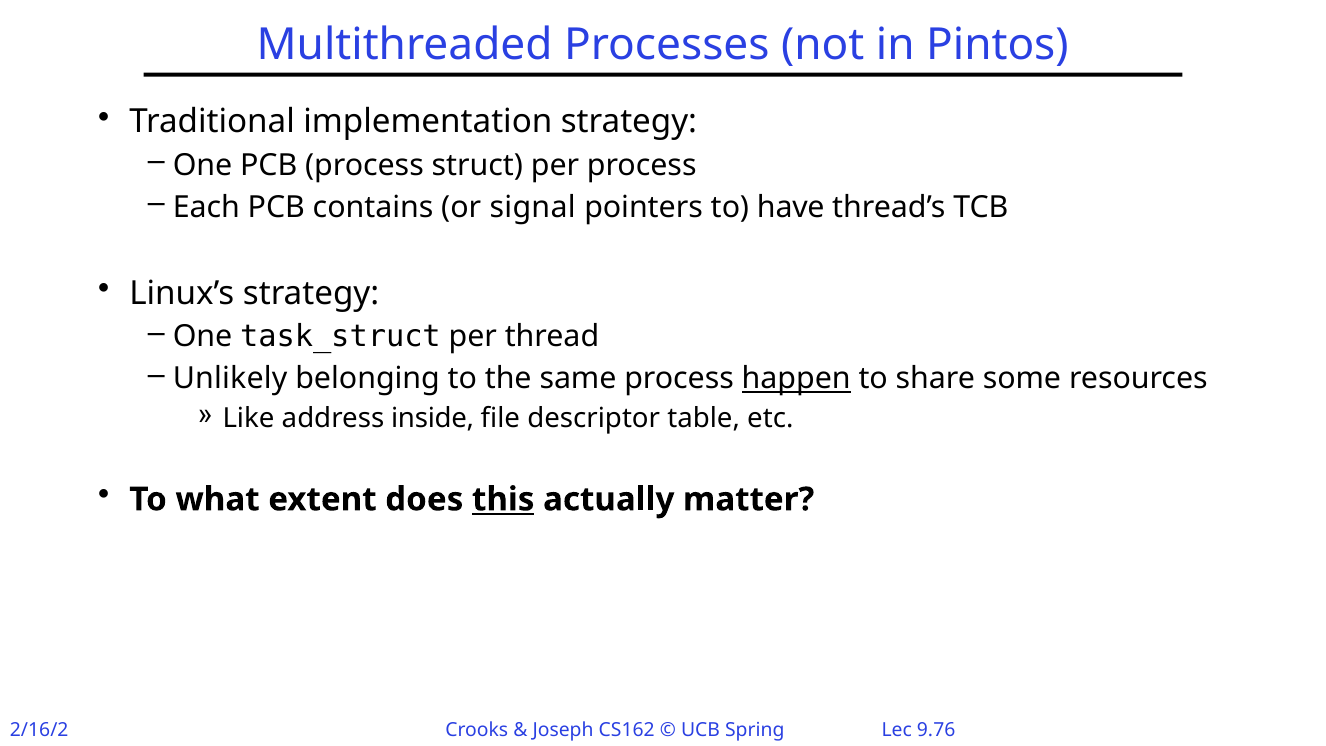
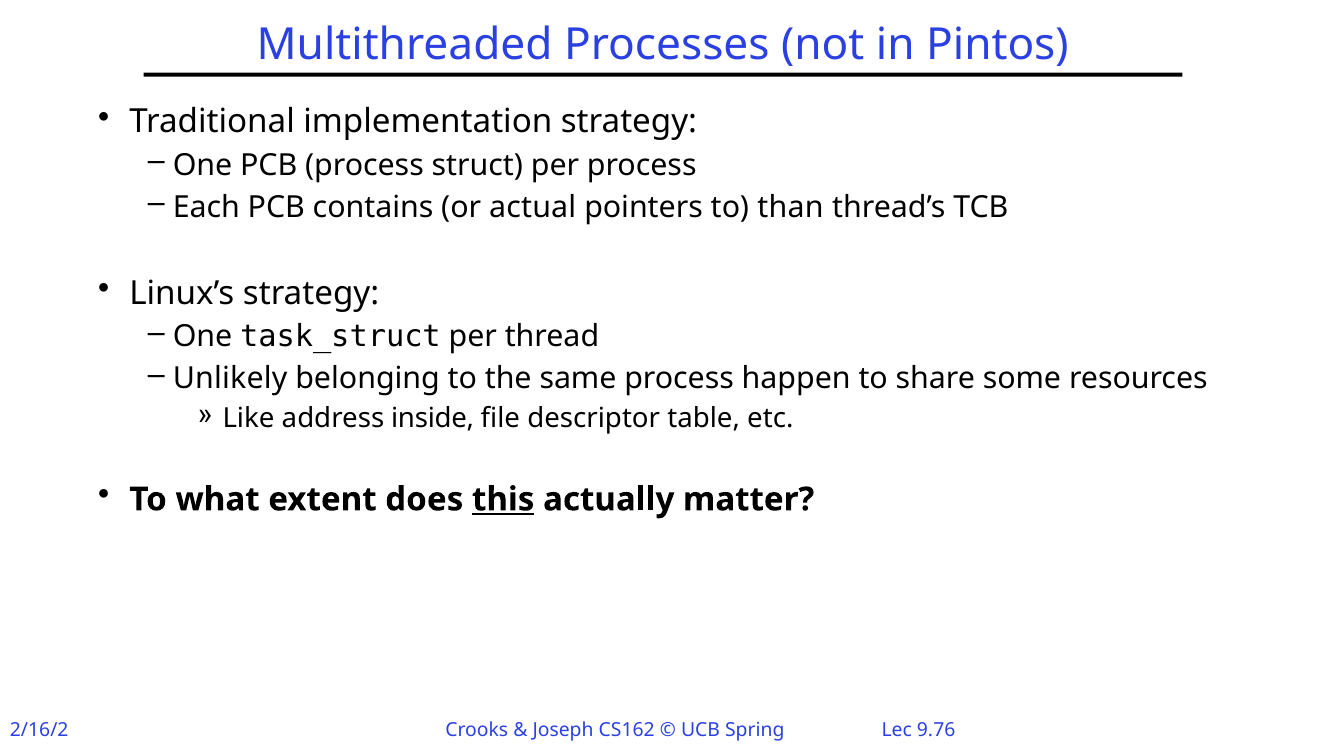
signal: signal -> actual
have: have -> than
happen underline: present -> none
